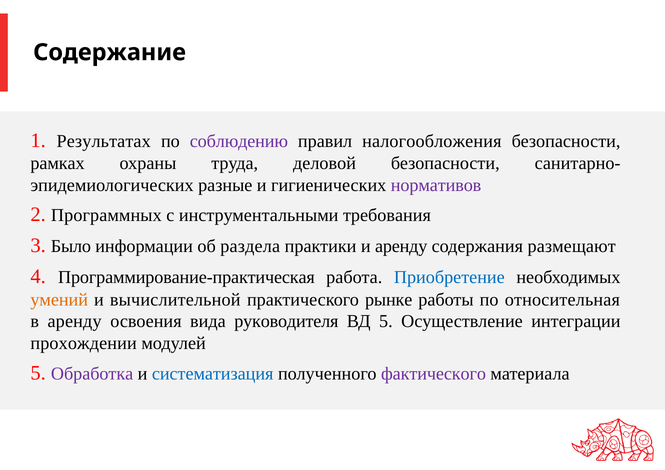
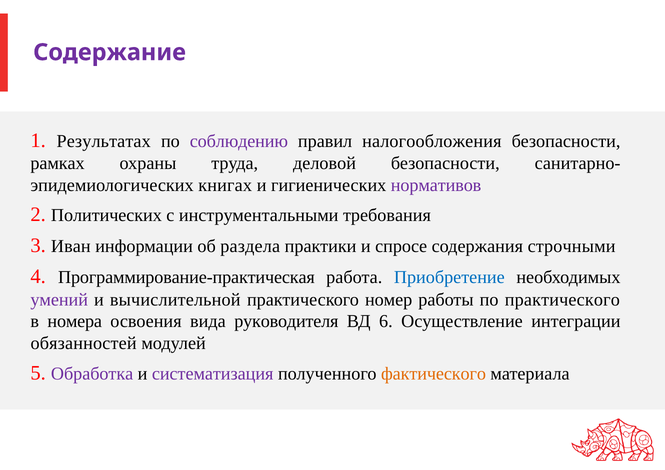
Содержание colour: black -> purple
разные: разные -> книгах
Программных: Программных -> Политических
Было: Было -> Иван
и аренду: аренду -> спросе
размещают: размещают -> строчными
умений colour: orange -> purple
рынке: рынке -> номер
по относительная: относительная -> практического
в аренду: аренду -> номера
ВД 5: 5 -> 6
прохождении: прохождении -> обязанностей
систематизация colour: blue -> purple
фактического colour: purple -> orange
